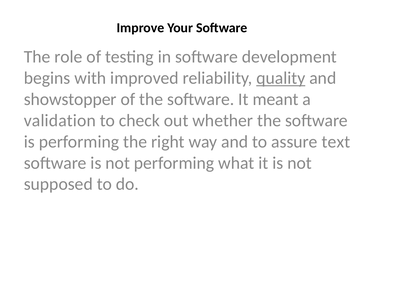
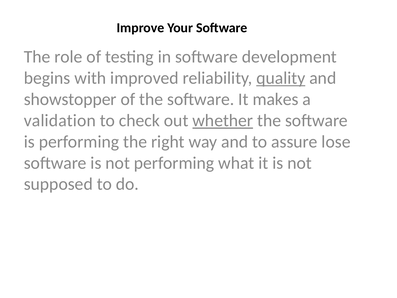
meant: meant -> makes
whether underline: none -> present
text: text -> lose
